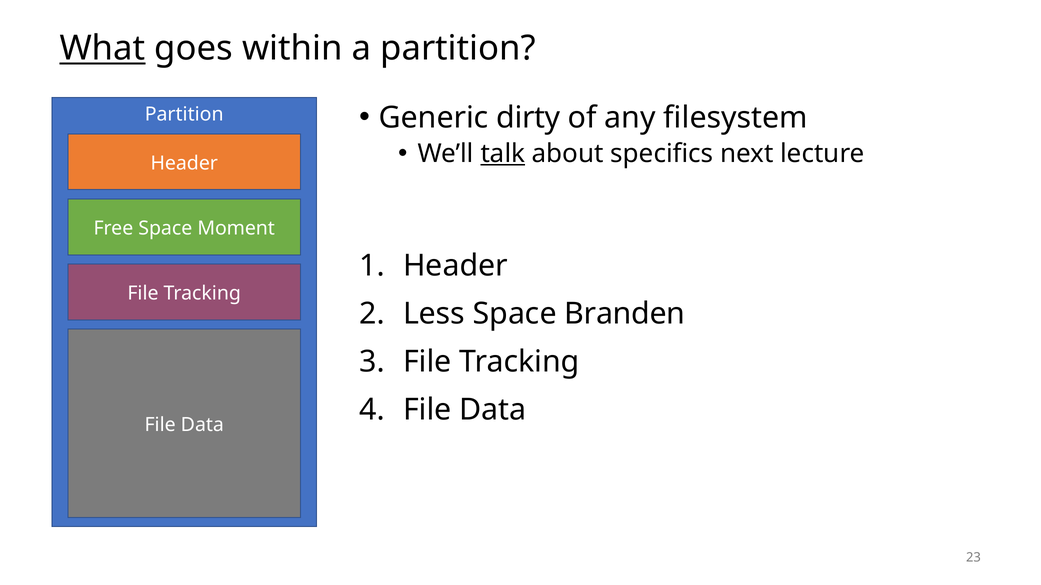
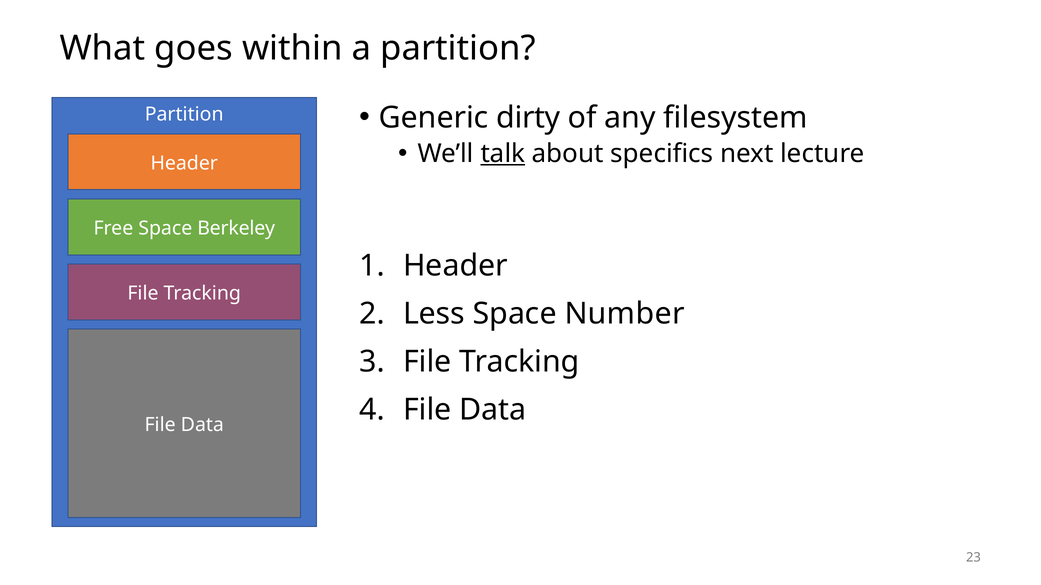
What underline: present -> none
Moment: Moment -> Berkeley
Branden: Branden -> Number
